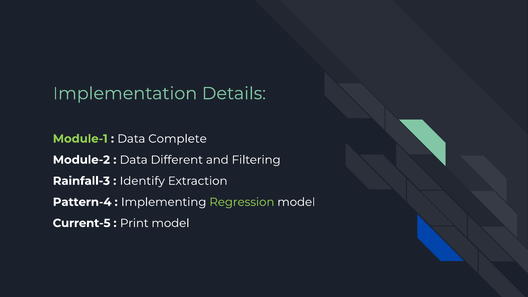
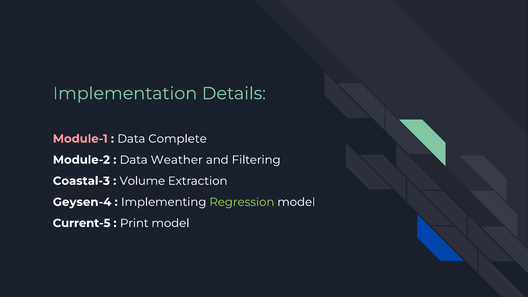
Module-1 colour: light green -> pink
Different: Different -> Weather
Rainfall-3: Rainfall-3 -> Coastal-3
Identify: Identify -> Volume
Pattern-4: Pattern-4 -> Geysen-4
